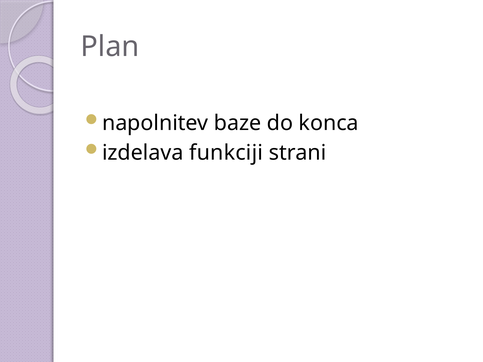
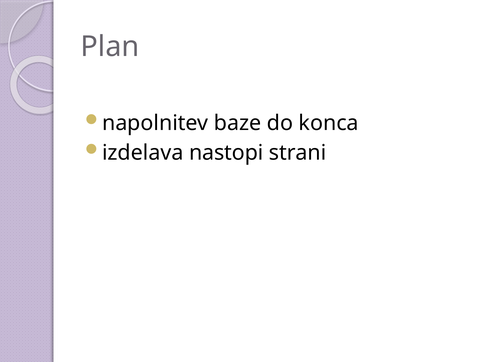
funkciji: funkciji -> nastopi
